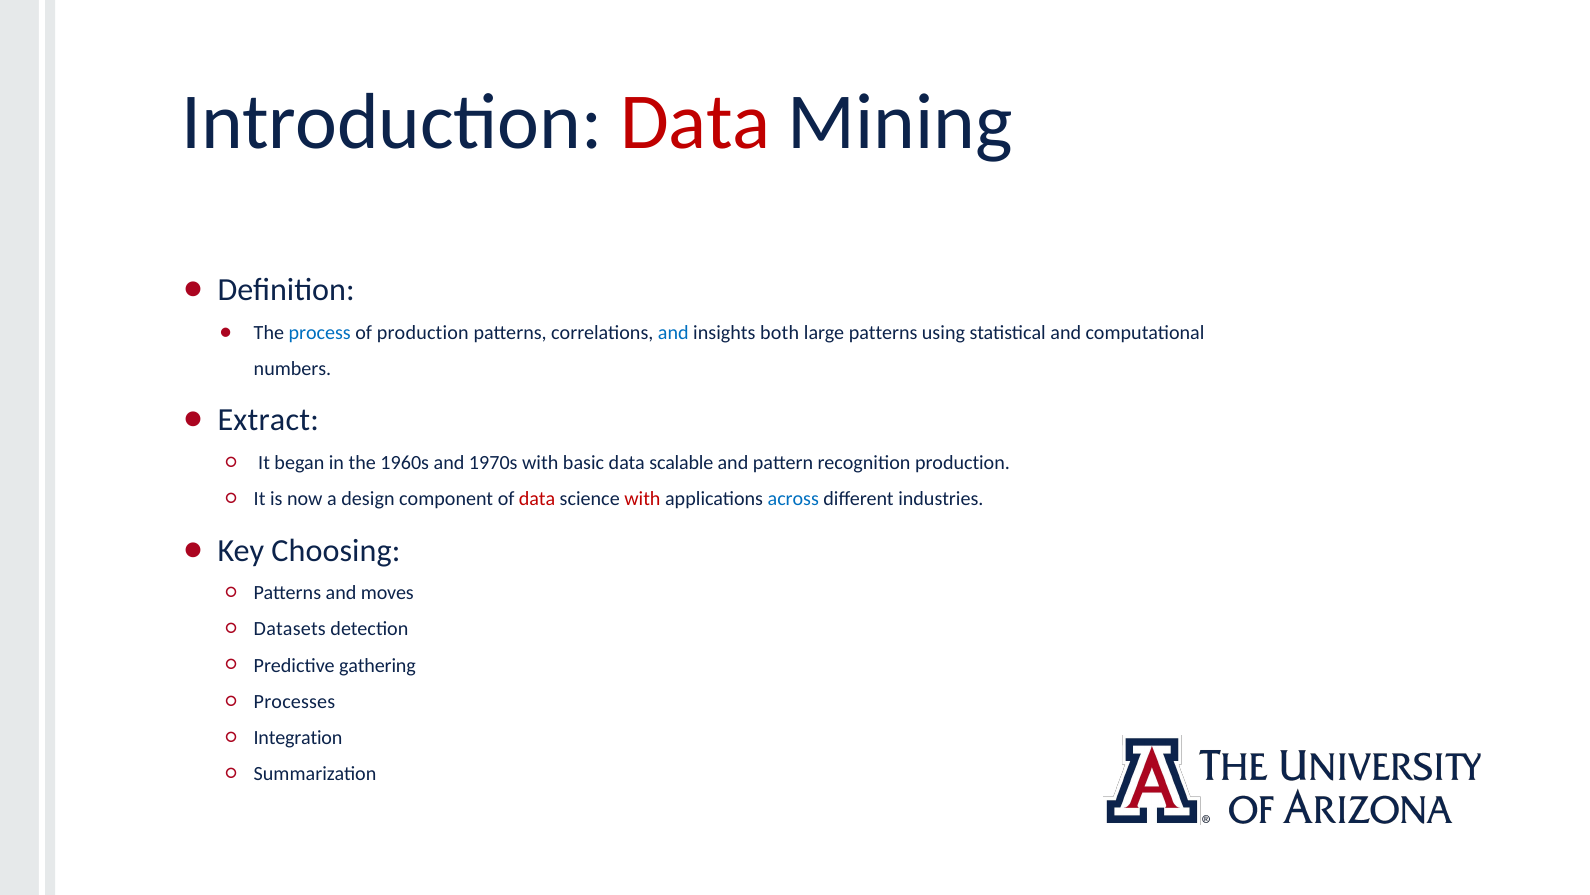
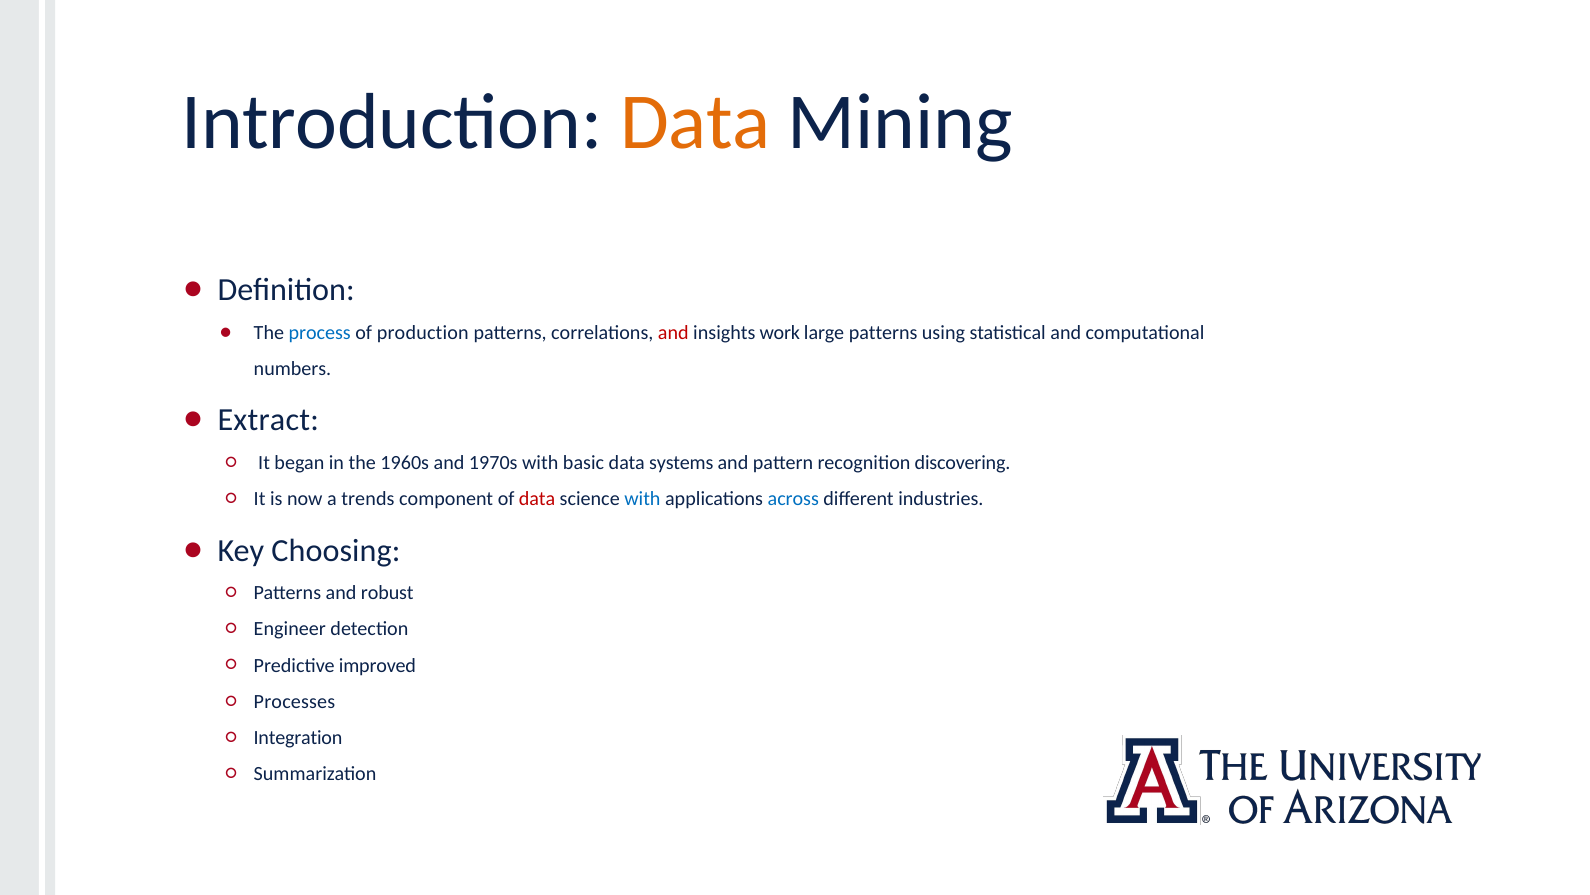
Data at (696, 122) colour: red -> orange
and at (673, 332) colour: blue -> red
both: both -> work
scalable: scalable -> systems
recognition production: production -> discovering
design: design -> trends
with at (642, 499) colour: red -> blue
moves: moves -> robust
Datasets: Datasets -> Engineer
gathering: gathering -> improved
